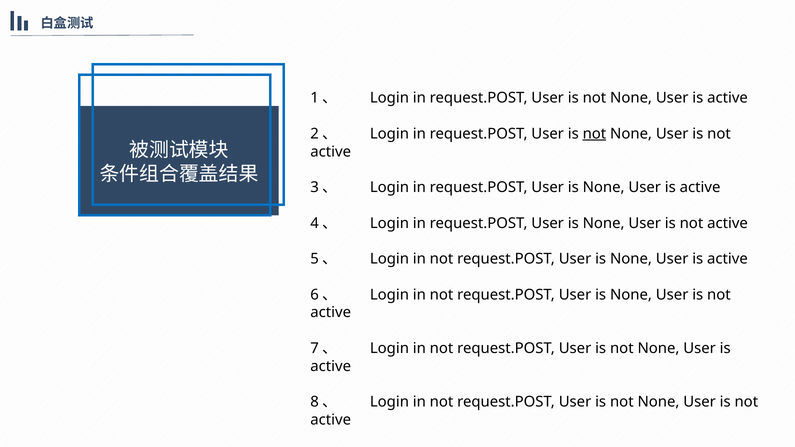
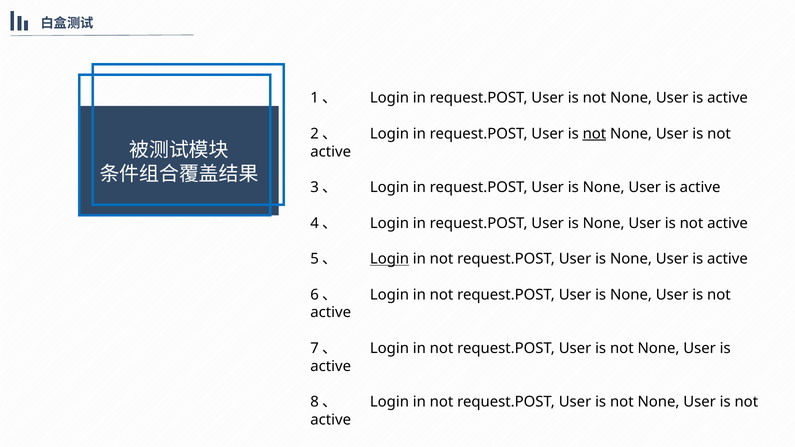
Login at (389, 259) underline: none -> present
